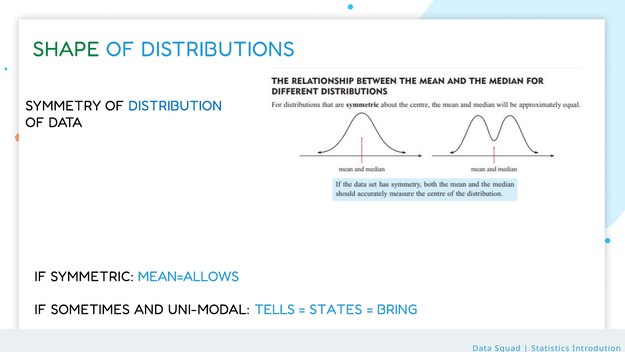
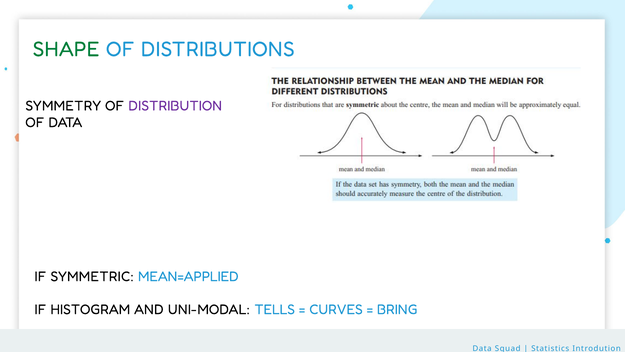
DISTRIBUTION colour: blue -> purple
MEAN=ALLOWS: MEAN=ALLOWS -> MEAN=APPLIED
SOMETIMES: SOMETIMES -> HISTOGRAM
STATES: STATES -> CURVES
